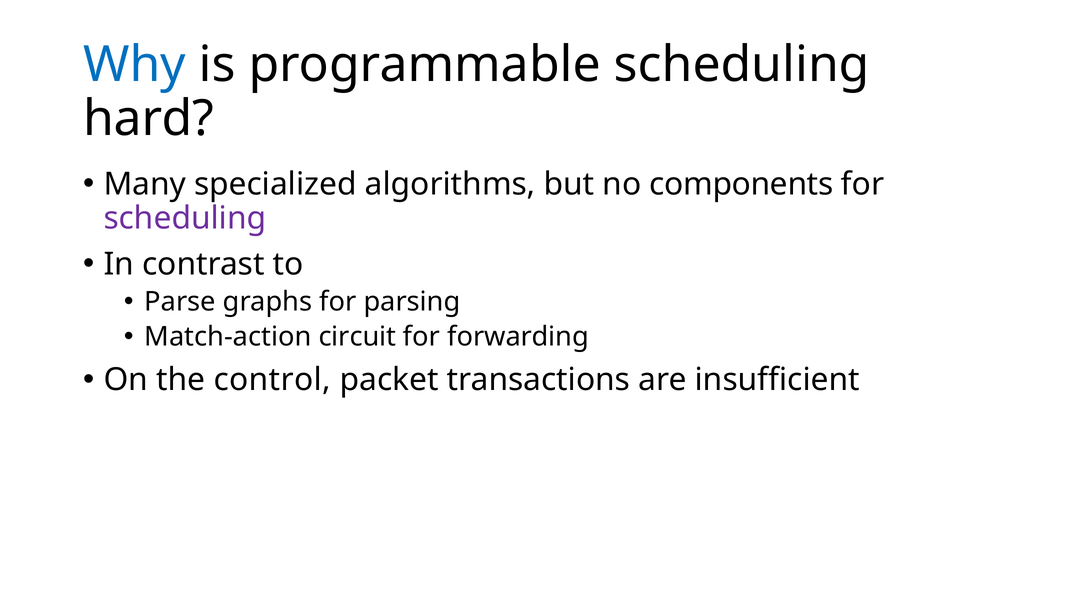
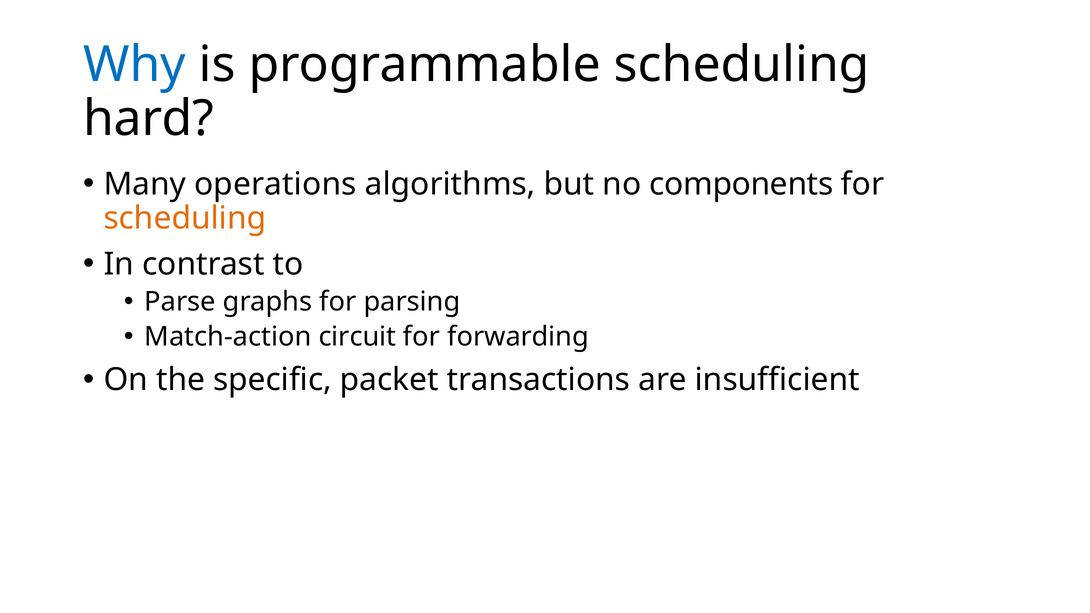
specialized: specialized -> operations
scheduling at (185, 219) colour: purple -> orange
control: control -> specific
